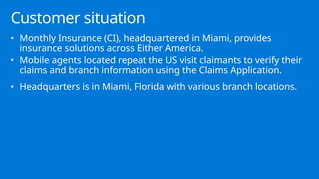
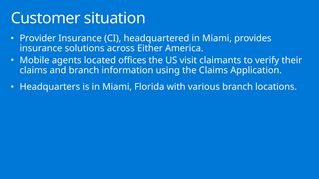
Monthly: Monthly -> Provider
repeat: repeat -> offices
